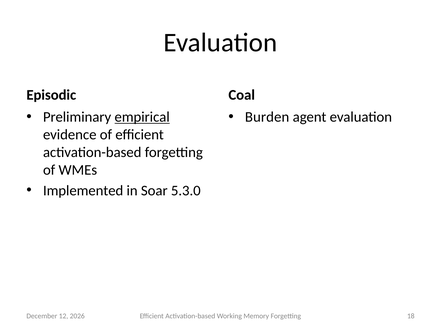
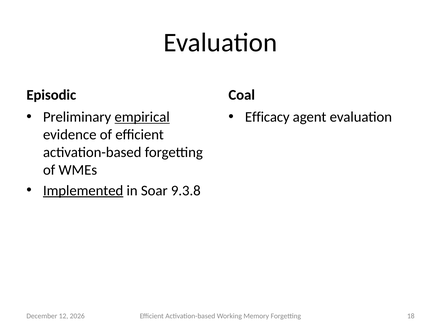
Burden: Burden -> Efficacy
Implemented underline: none -> present
5.3.0: 5.3.0 -> 9.3.8
